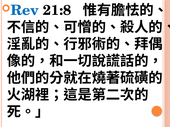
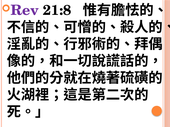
Rev colour: blue -> purple
